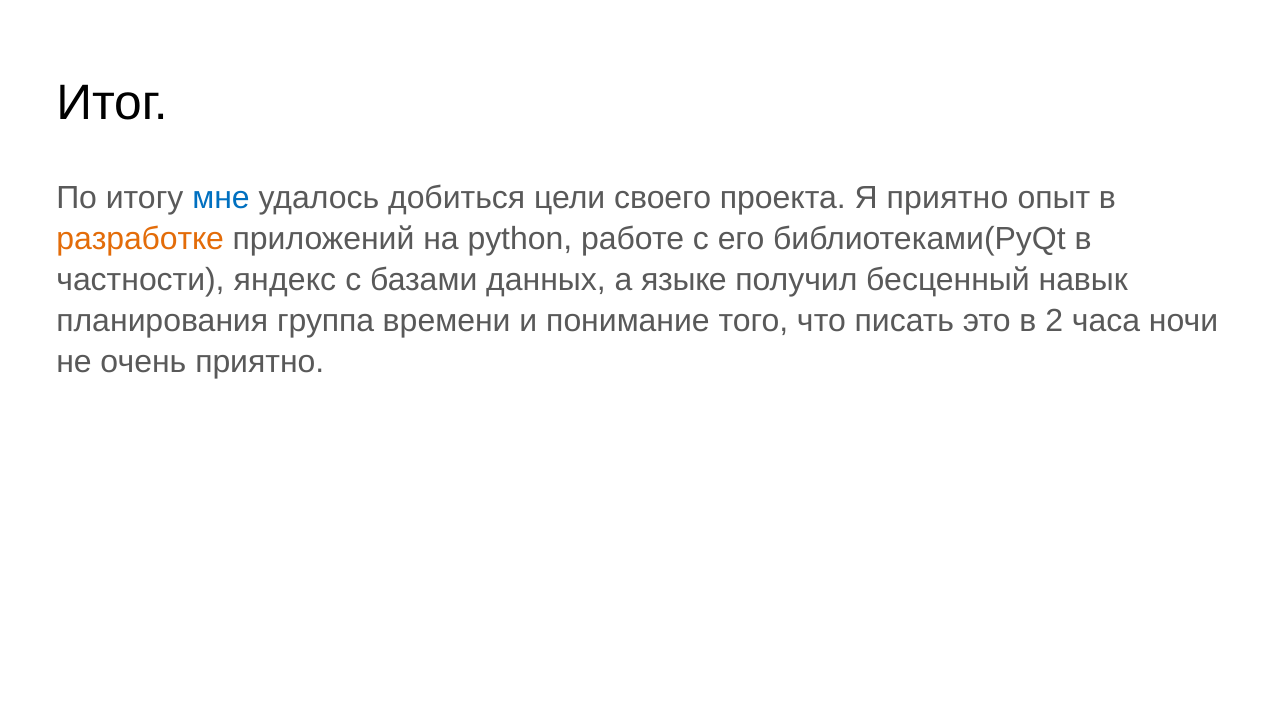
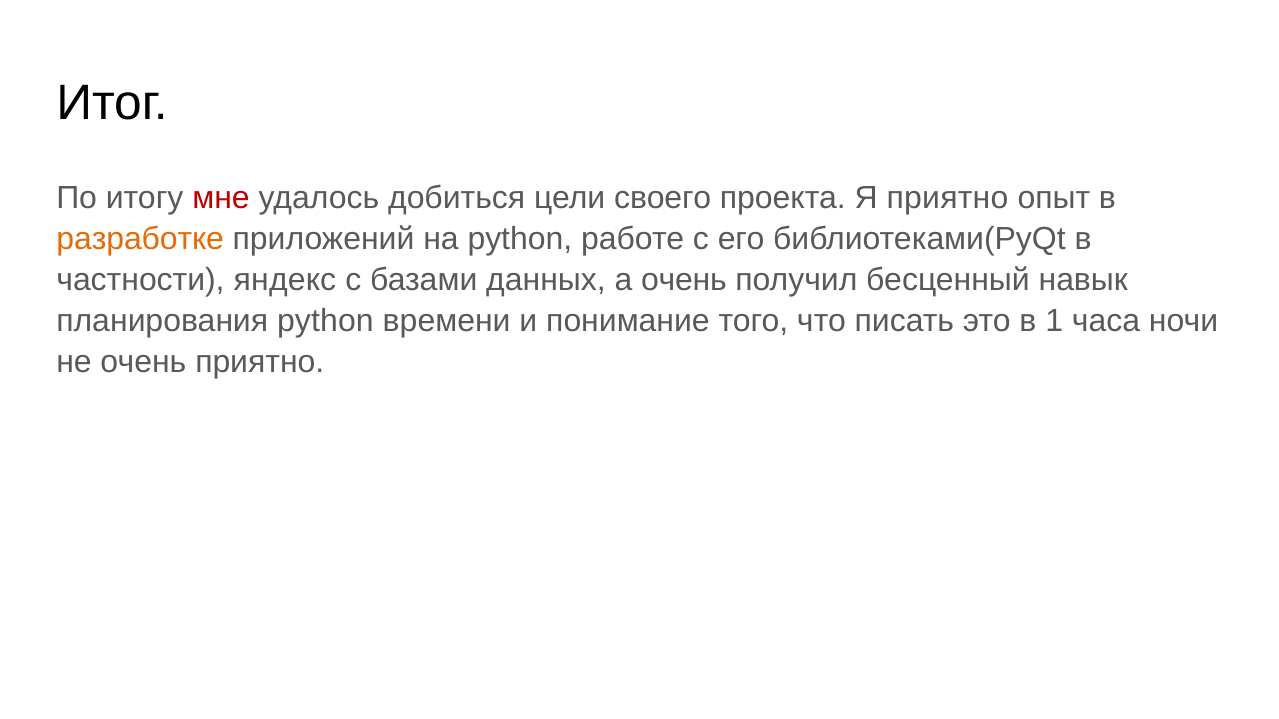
мне colour: blue -> red
а языке: языке -> очень
планирования группа: группа -> python
2: 2 -> 1
